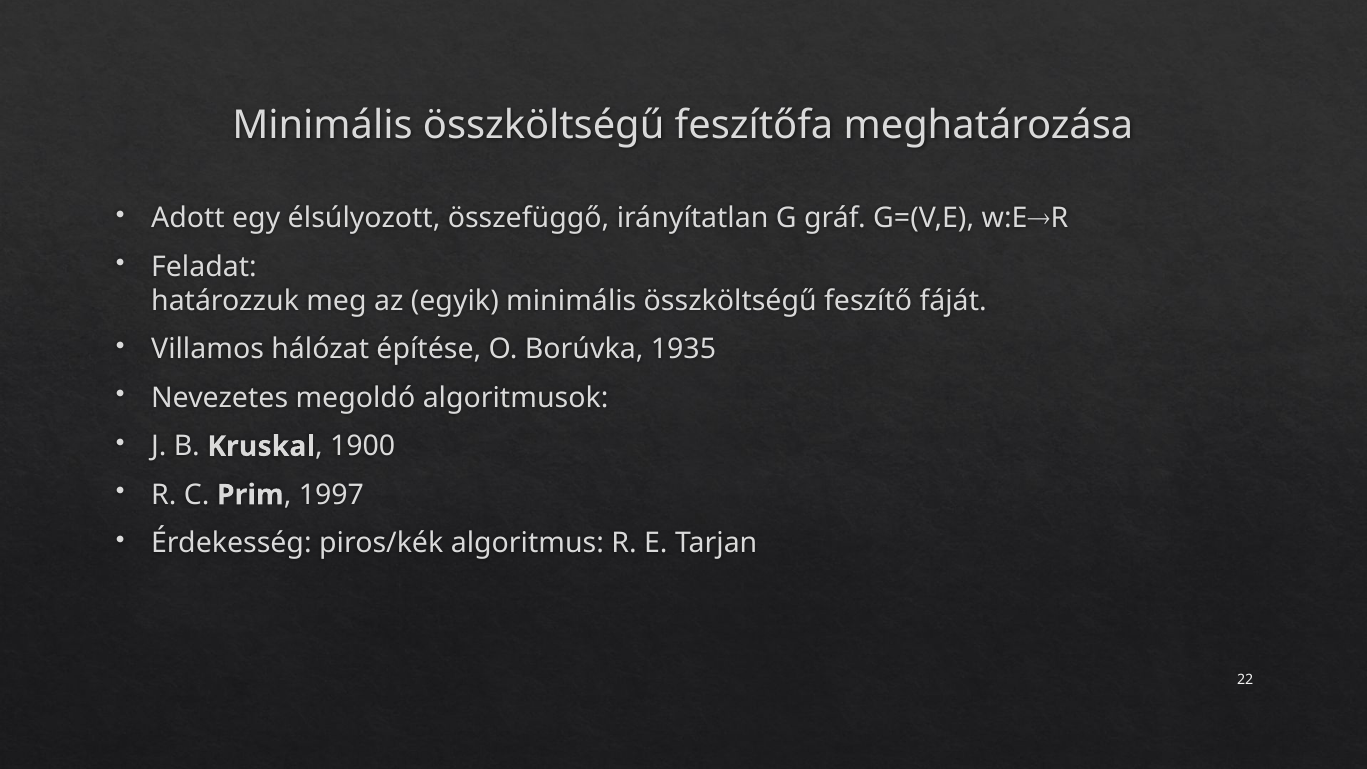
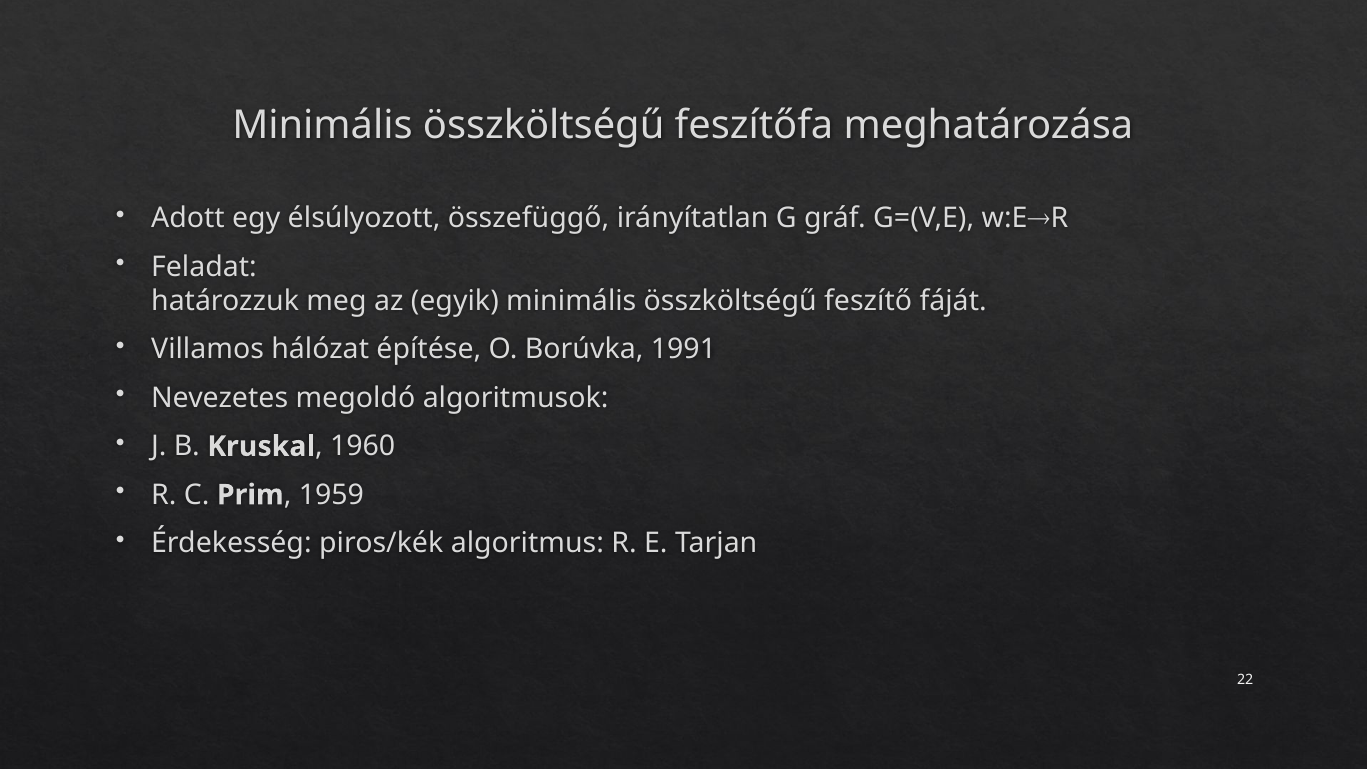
1935: 1935 -> 1991
1900: 1900 -> 1960
1997: 1997 -> 1959
